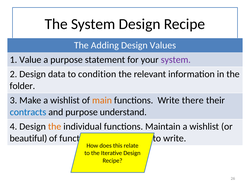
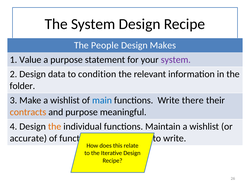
Adding: Adding -> People
Values: Values -> Makes
main colour: orange -> blue
contracts colour: blue -> orange
understand: understand -> meaningful
beautiful: beautiful -> accurate
